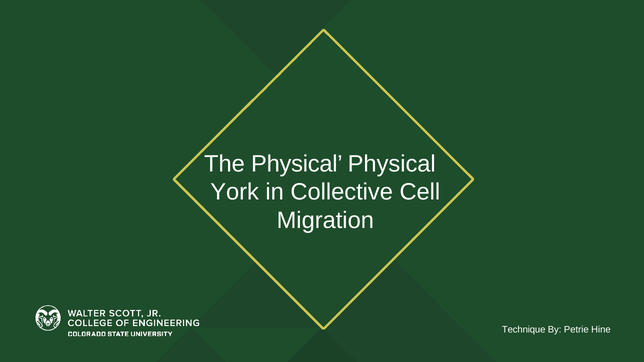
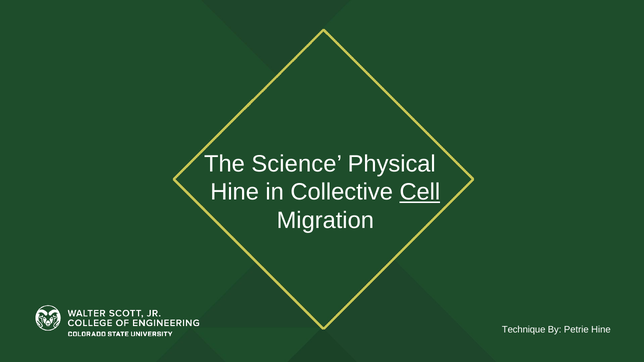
The Physical: Physical -> Science
York at (235, 192): York -> Hine
Cell underline: none -> present
